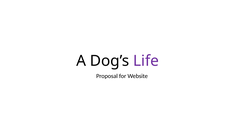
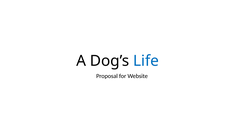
Life colour: purple -> blue
